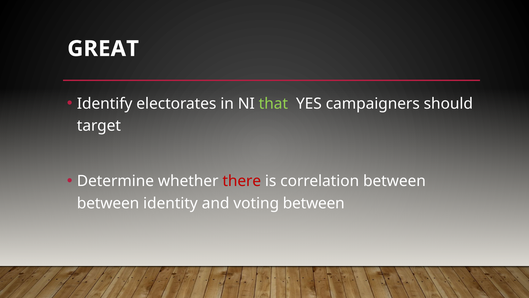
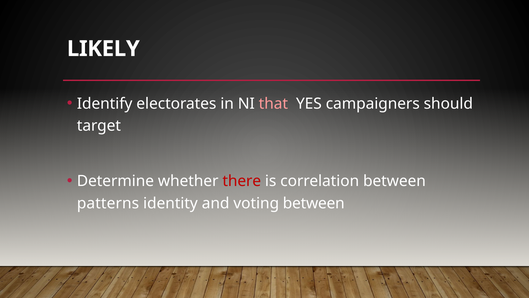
GREAT: GREAT -> LIKELY
that colour: light green -> pink
between at (108, 203): between -> patterns
